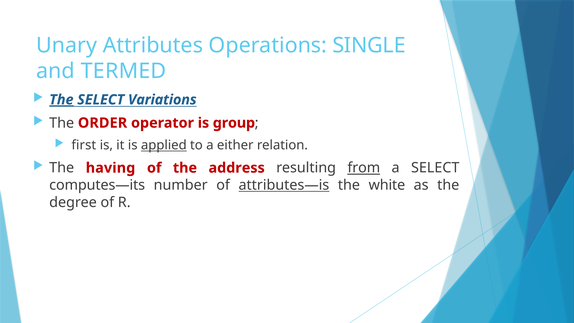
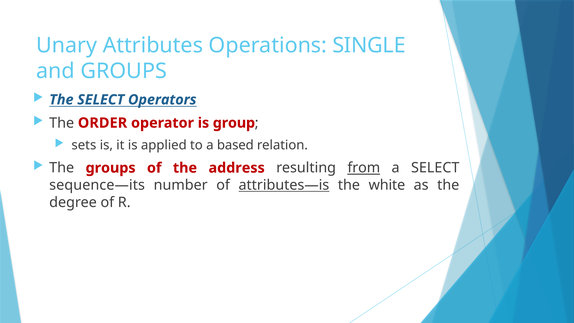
and TERMED: TERMED -> GROUPS
The at (61, 100) underline: present -> none
Variations: Variations -> Operators
first: first -> sets
applied underline: present -> none
either: either -> based
The having: having -> groups
computes—its: computes—its -> sequence—its
